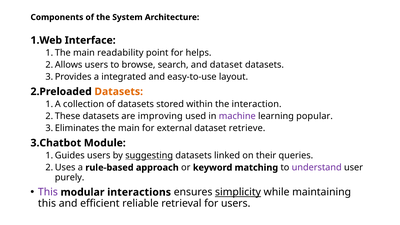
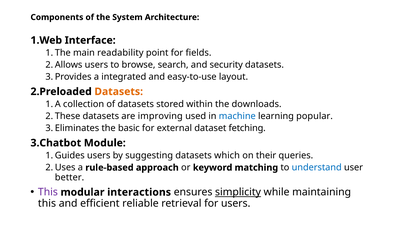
helps: helps -> fields
and dataset: dataset -> security
interaction: interaction -> downloads
machine colour: purple -> blue
the main: main -> basic
retrieve: retrieve -> fetching
suggesting underline: present -> none
linked: linked -> which
understand colour: purple -> blue
purely: purely -> better
